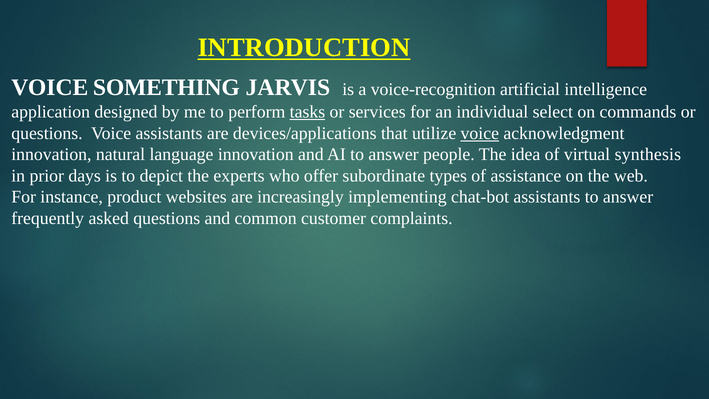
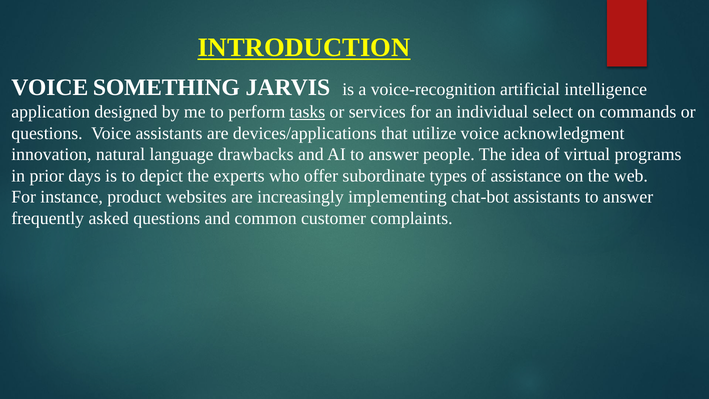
voice at (480, 133) underline: present -> none
language innovation: innovation -> drawbacks
synthesis: synthesis -> programs
